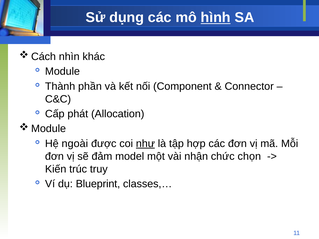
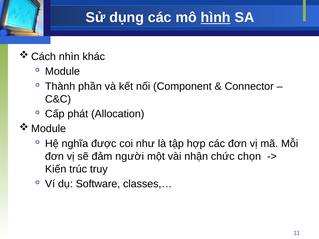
ngoài: ngoài -> nghĩa
như underline: present -> none
model: model -> người
Blueprint: Blueprint -> Software
